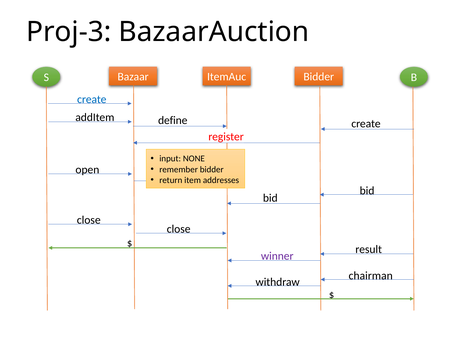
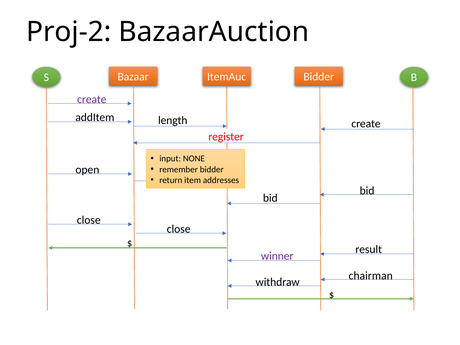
Proj-3: Proj-3 -> Proj-2
create at (92, 99) colour: blue -> purple
define: define -> length
